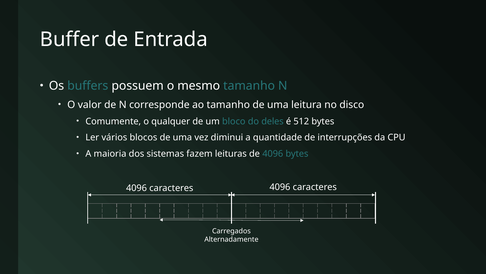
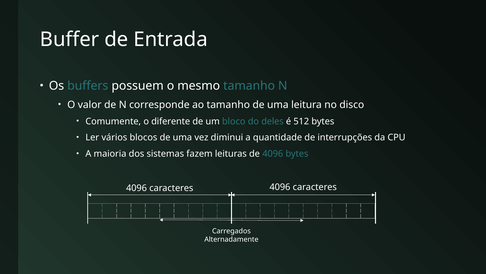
qualquer: qualquer -> diferente
